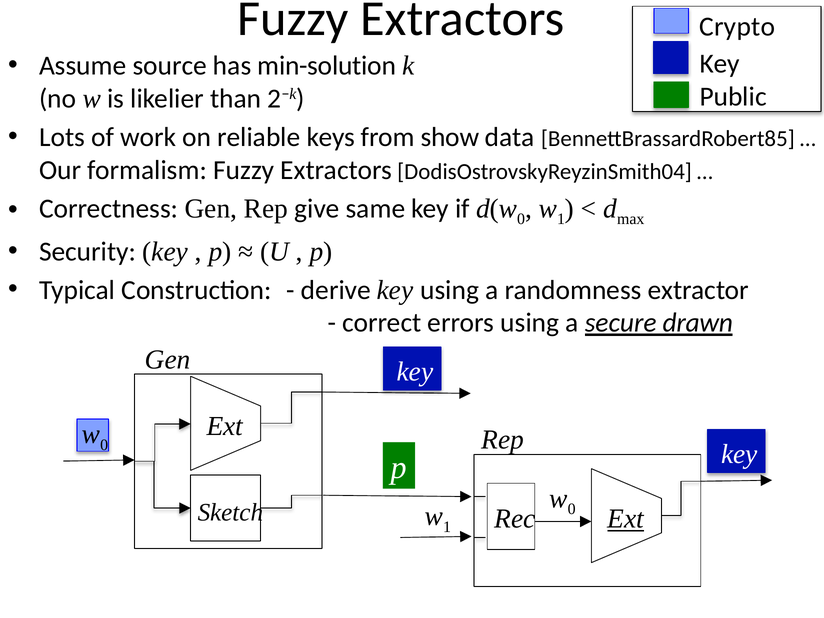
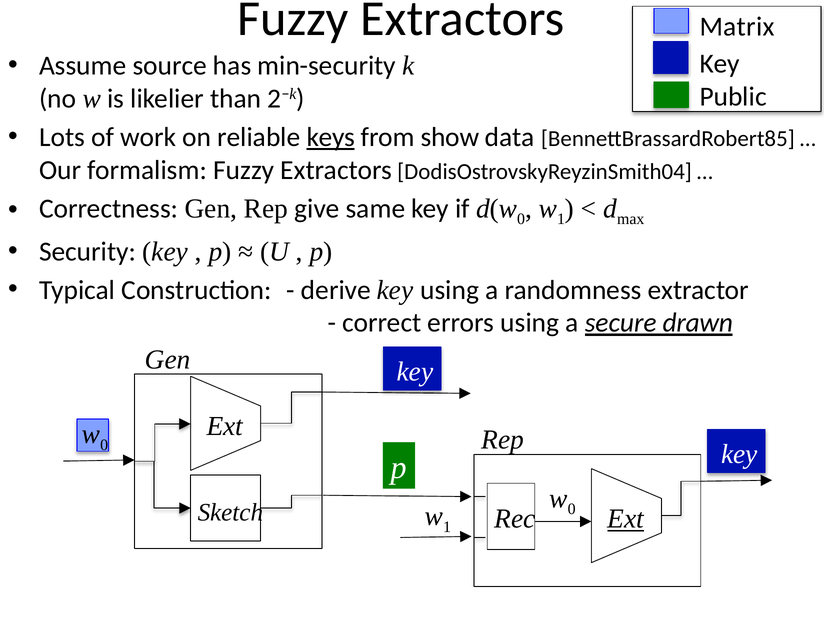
Crypto: Crypto -> Matrix
min-solution: min-solution -> min-security
keys underline: none -> present
